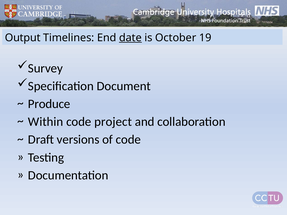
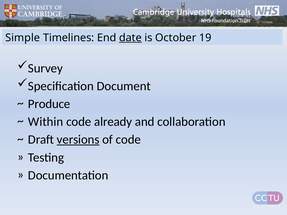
Output: Output -> Simple
project: project -> already
versions underline: none -> present
